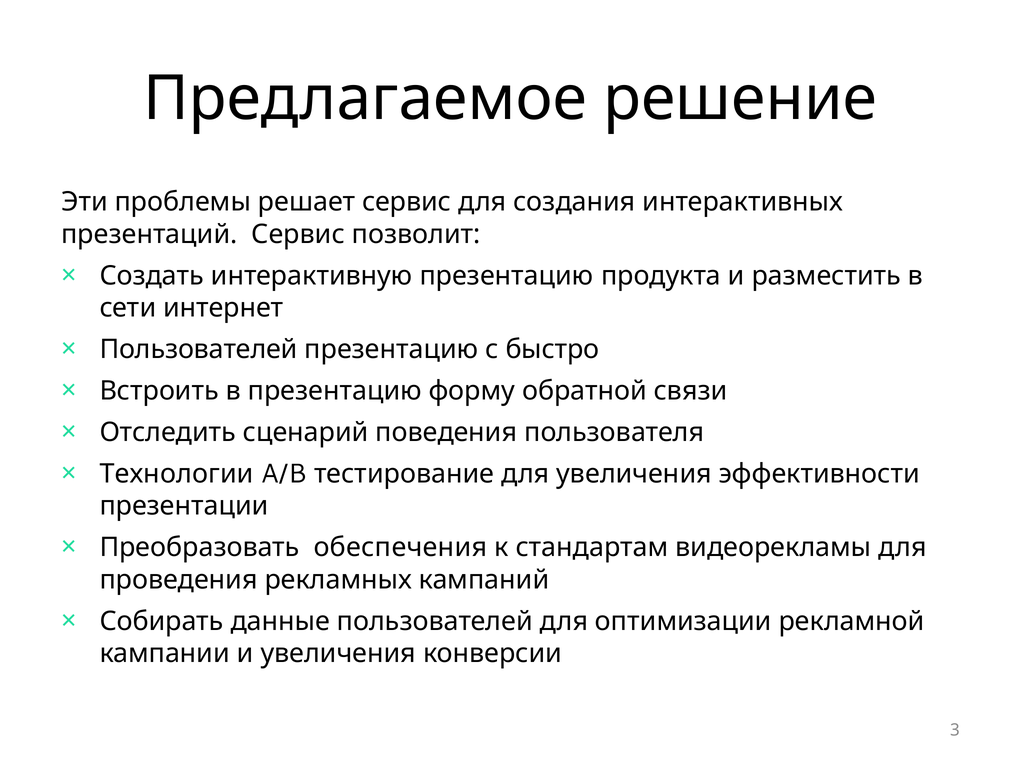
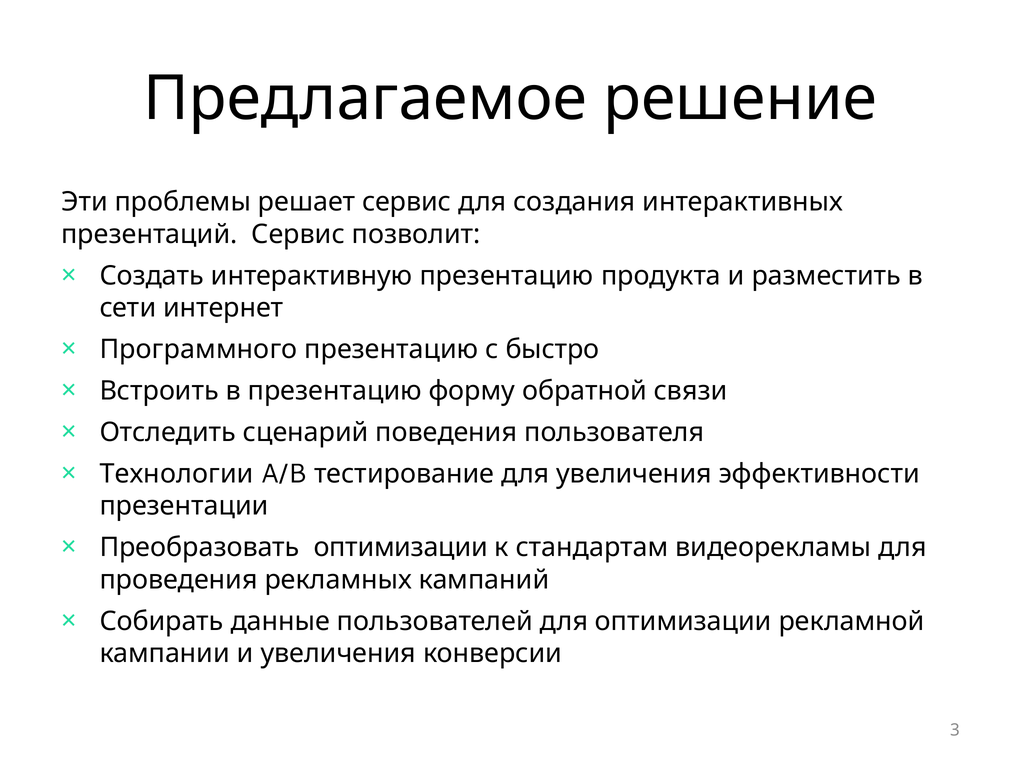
Пользователей at (199, 349): Пользователей -> Программного
Преобразовать обеспечения: обеспечения -> оптимизации
